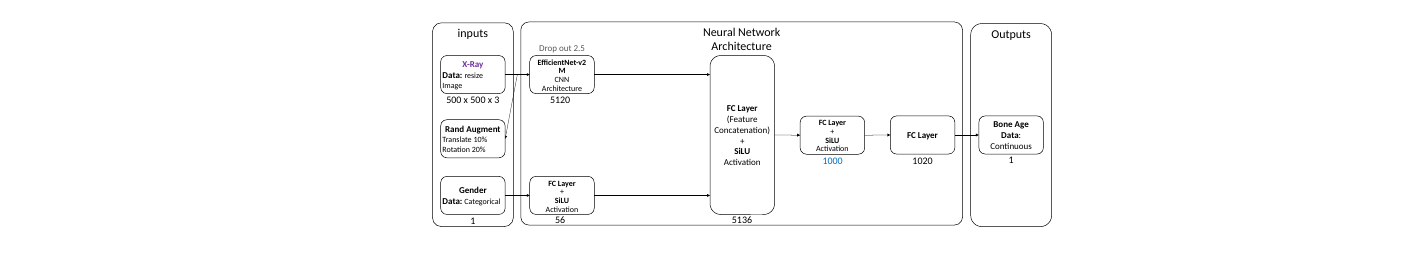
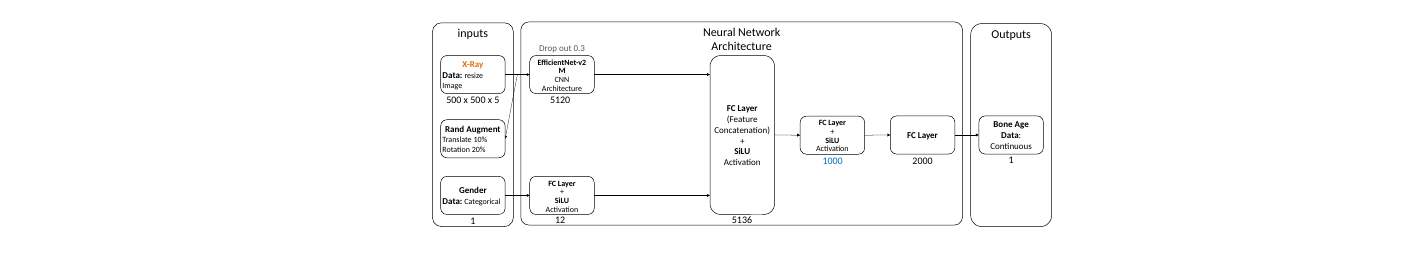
2.5: 2.5 -> 0.3
X-Ray colour: purple -> orange
3: 3 -> 5
1020: 1020 -> 2000
56: 56 -> 12
